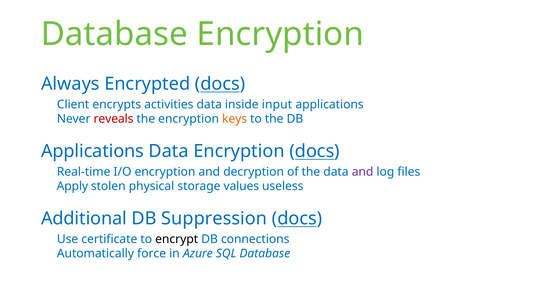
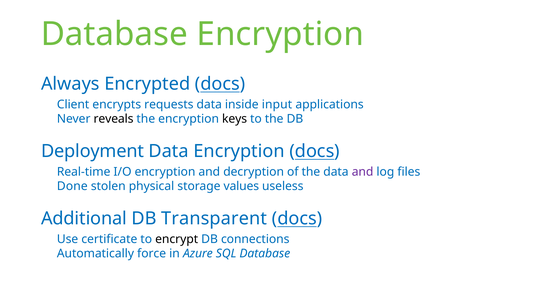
activities: activities -> requests
reveals colour: red -> black
keys colour: orange -> black
Applications at (93, 151): Applications -> Deployment
Apply: Apply -> Done
Suppression: Suppression -> Transparent
